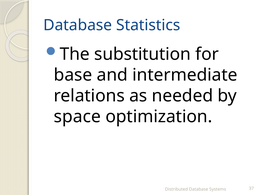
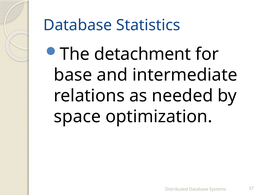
substitution: substitution -> detachment
